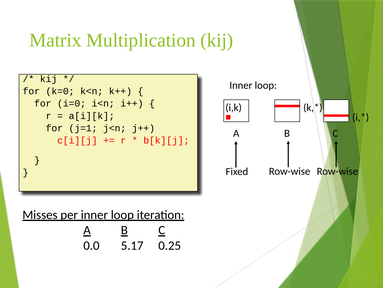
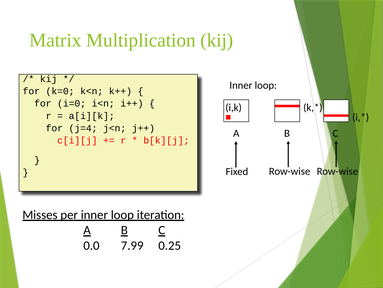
j=1: j=1 -> j=4
5.17: 5.17 -> 7.99
